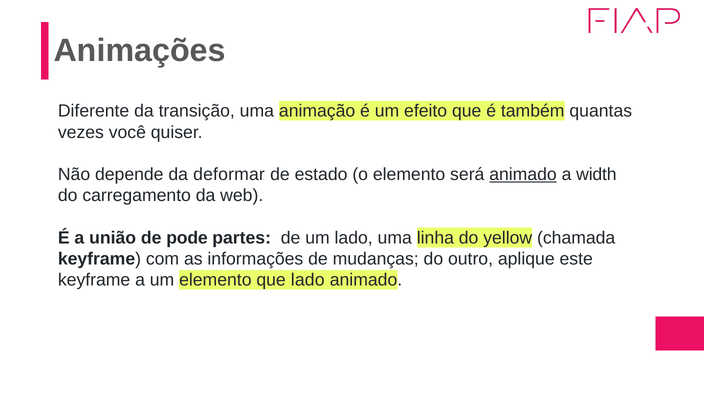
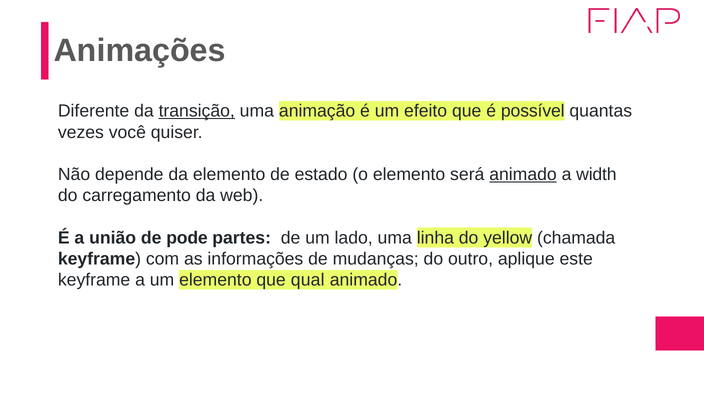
transição underline: none -> present
também: também -> possível
da deformar: deformar -> elemento
que lado: lado -> qual
